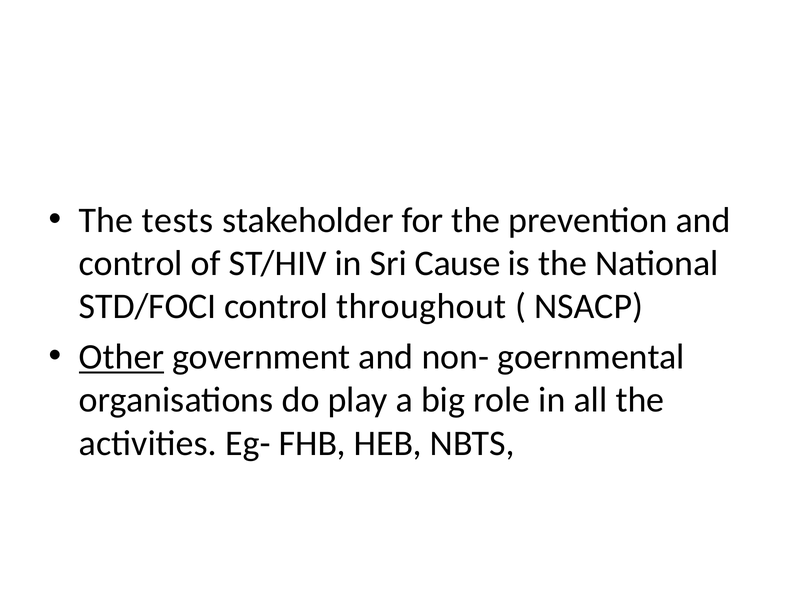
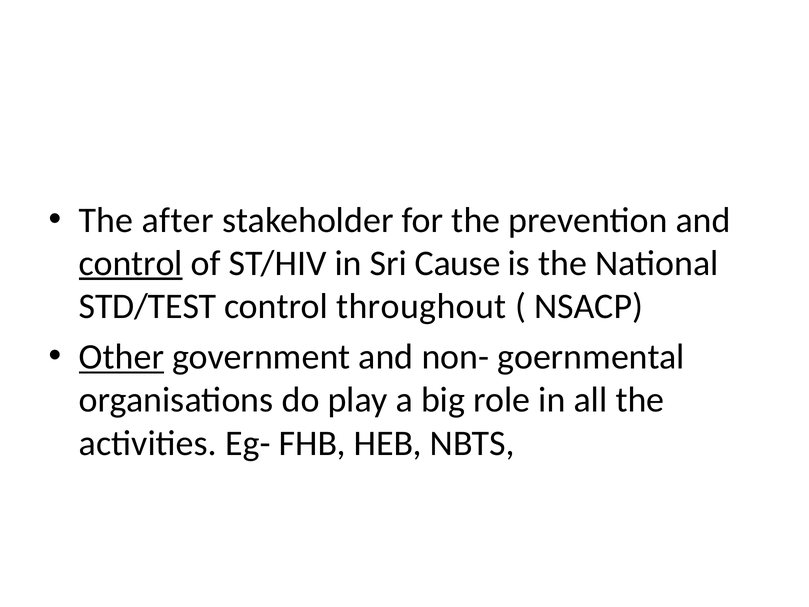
tests: tests -> after
control at (131, 263) underline: none -> present
STD/FOCI: STD/FOCI -> STD/TEST
